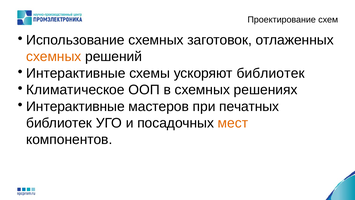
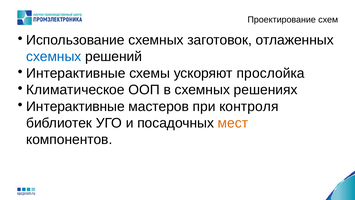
схемных at (54, 57) colour: orange -> blue
ускоряют библиотек: библиотек -> прослойка
печатных: печатных -> контроля
